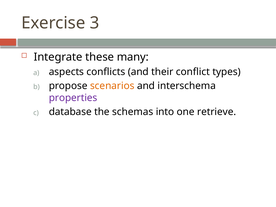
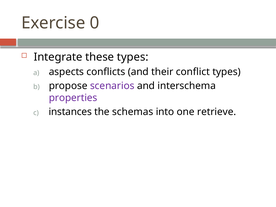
3: 3 -> 0
these many: many -> types
scenarios colour: orange -> purple
database: database -> instances
